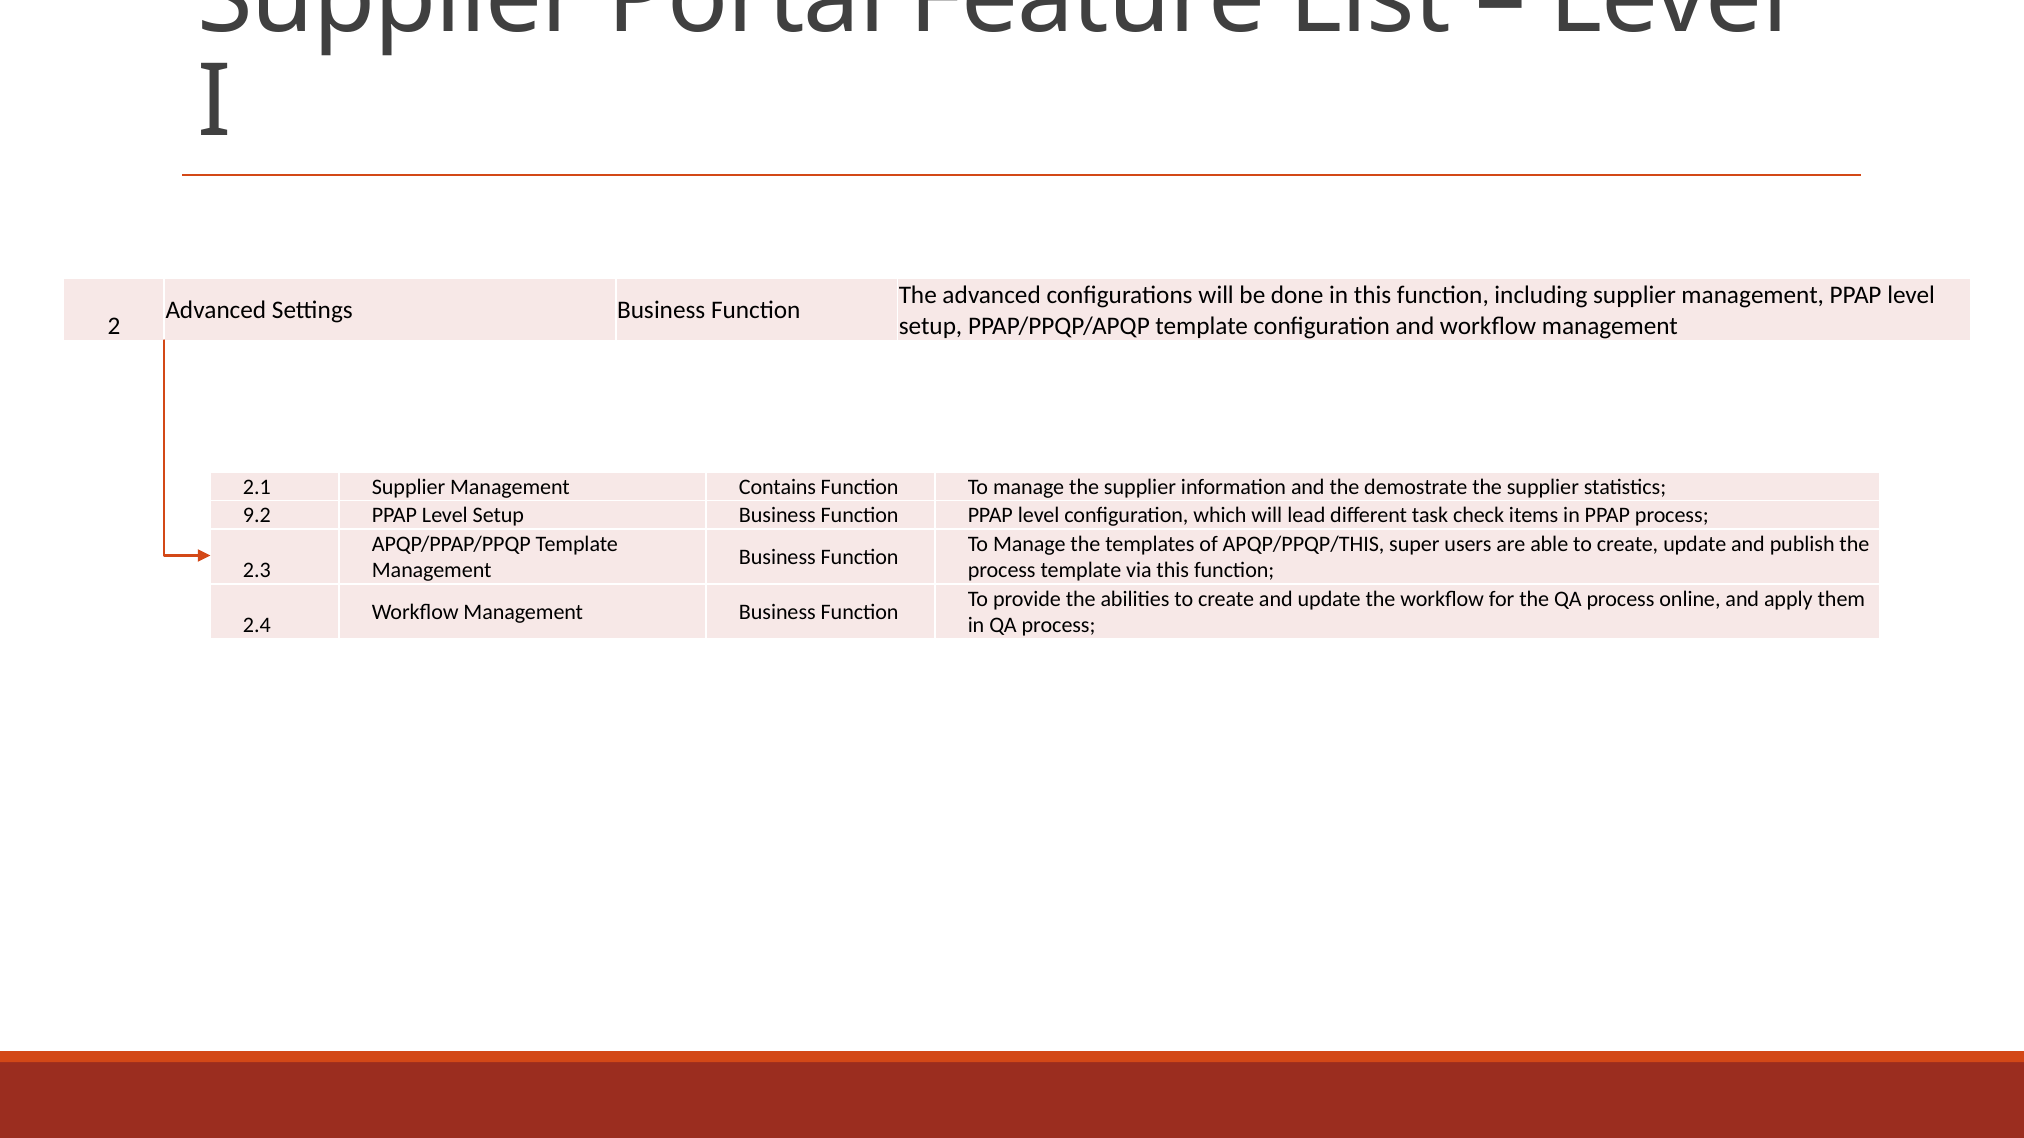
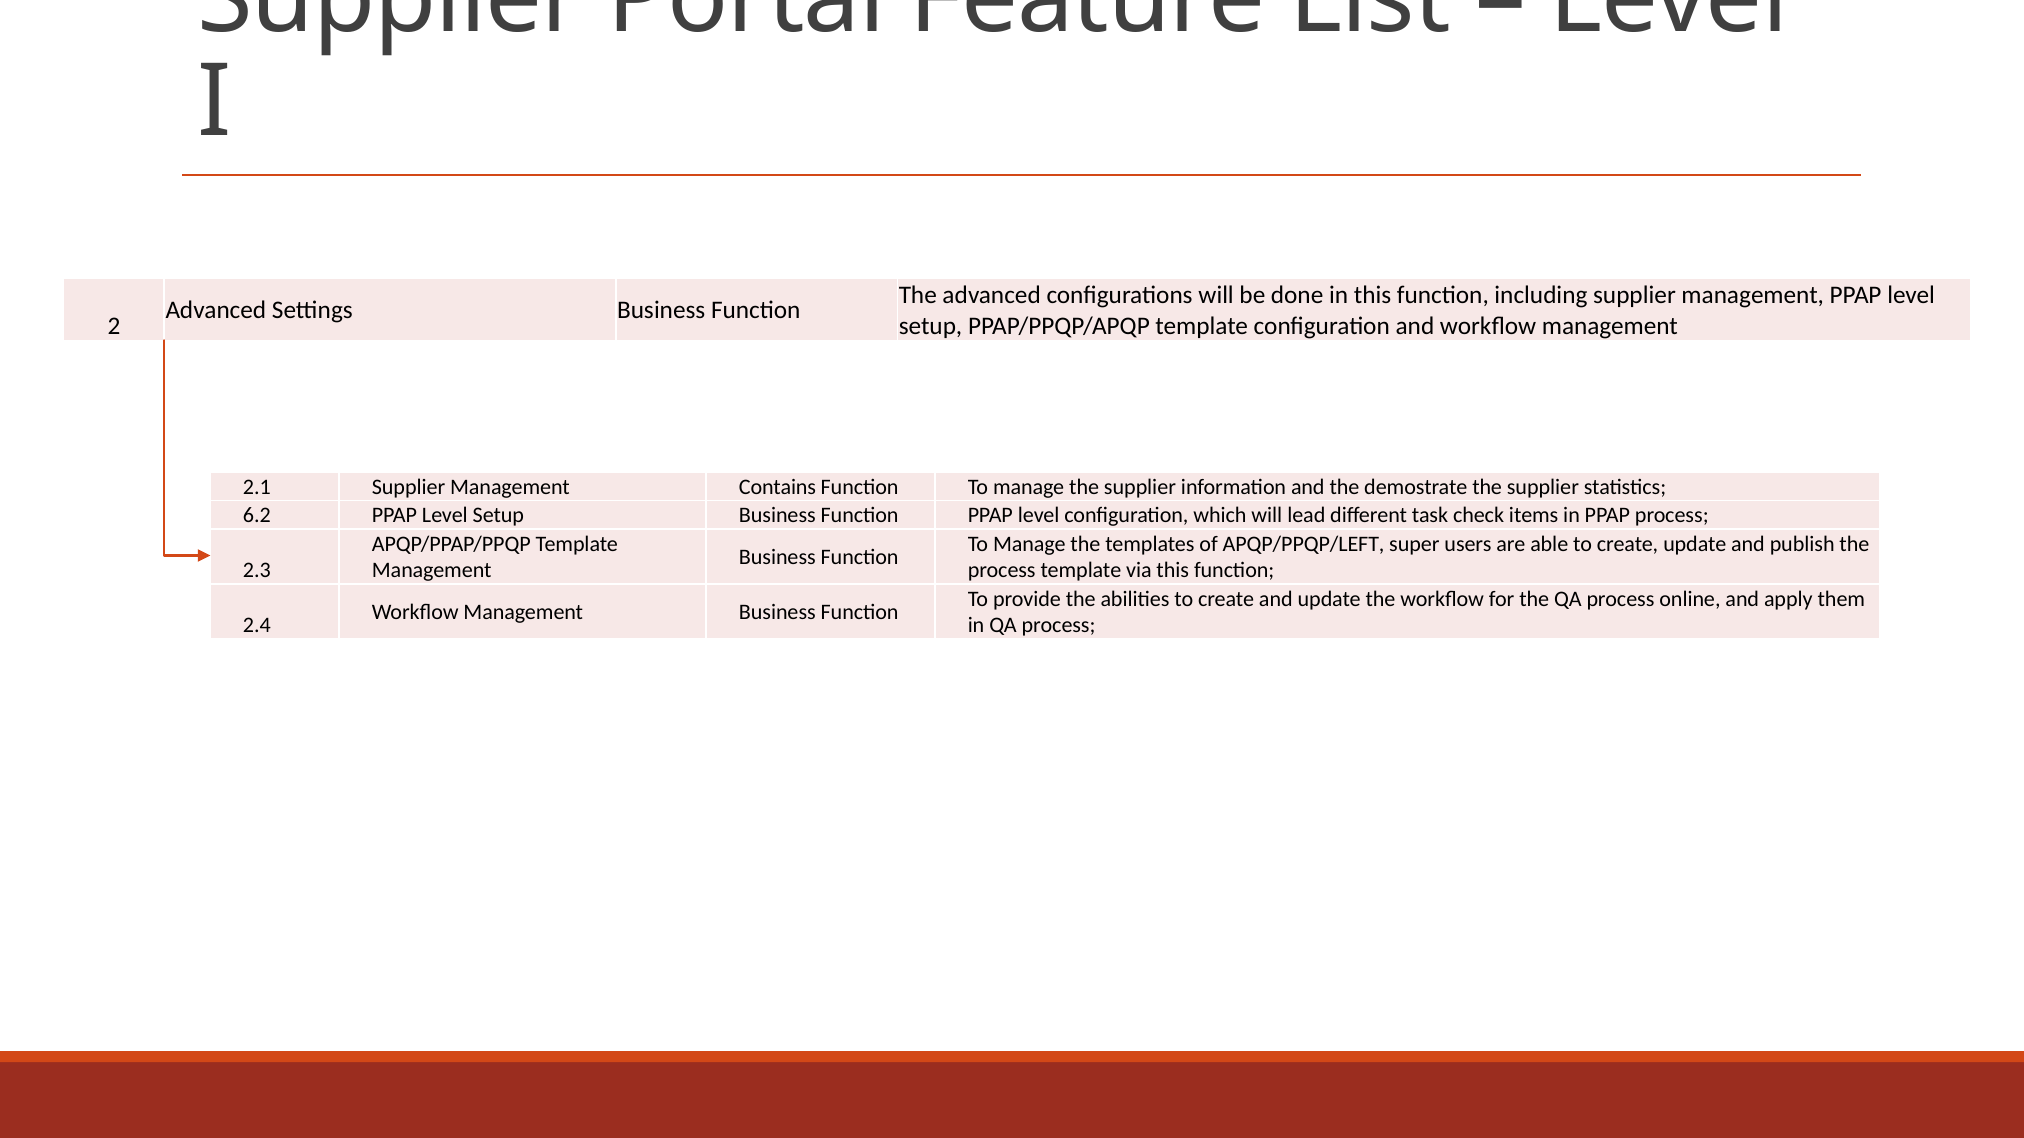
9.2: 9.2 -> 6.2
APQP/PPQP/THIS: APQP/PPQP/THIS -> APQP/PPQP/LEFT
